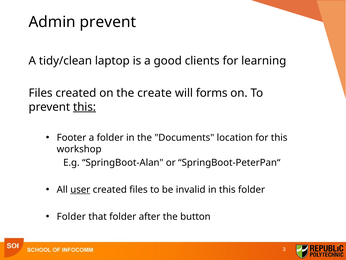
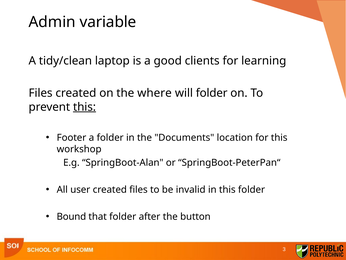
Admin prevent: prevent -> variable
create: create -> where
will forms: forms -> folder
user underline: present -> none
Folder at (71, 216): Folder -> Bound
